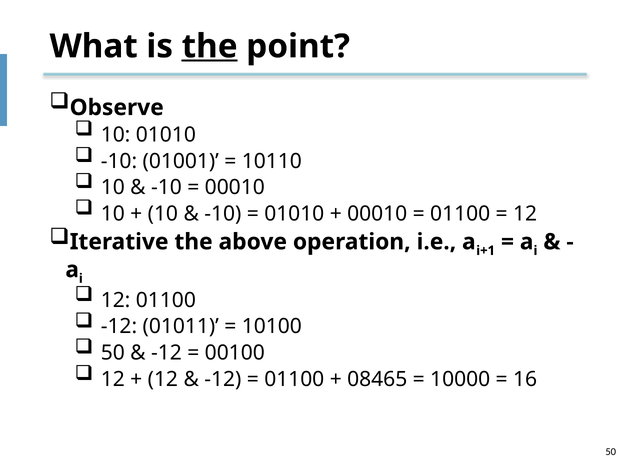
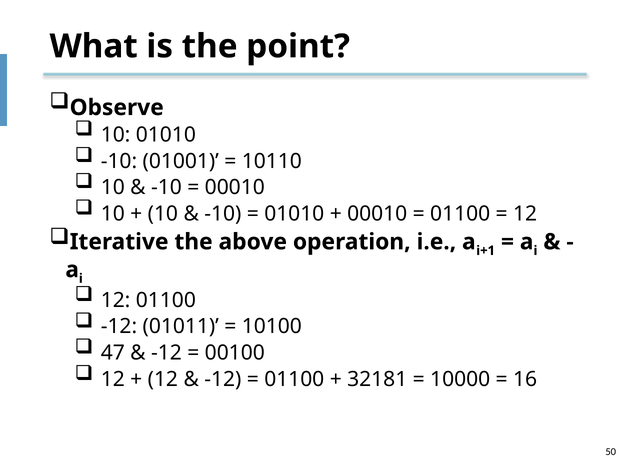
the at (210, 46) underline: present -> none
50 at (113, 353): 50 -> 47
08465: 08465 -> 32181
